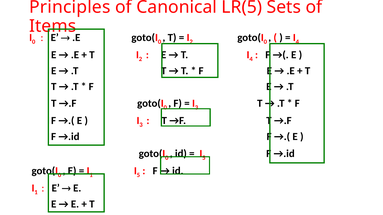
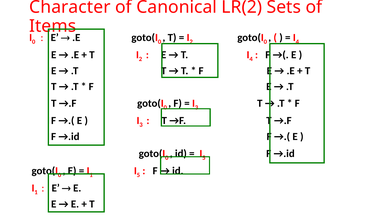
Principles: Principles -> Character
LR(5: LR(5 -> LR(2
